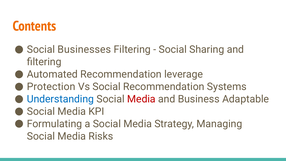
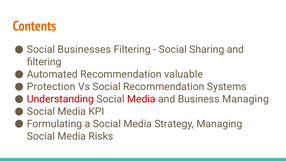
leverage: leverage -> valuable
Understanding colour: blue -> red
Business Adaptable: Adaptable -> Managing
